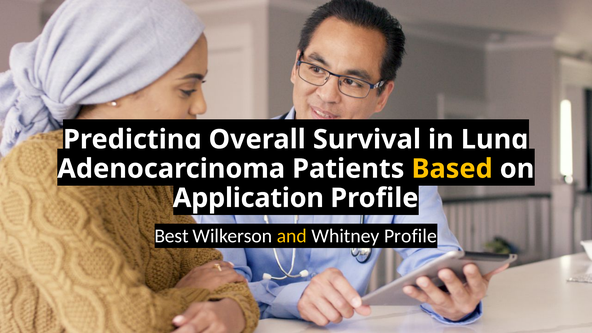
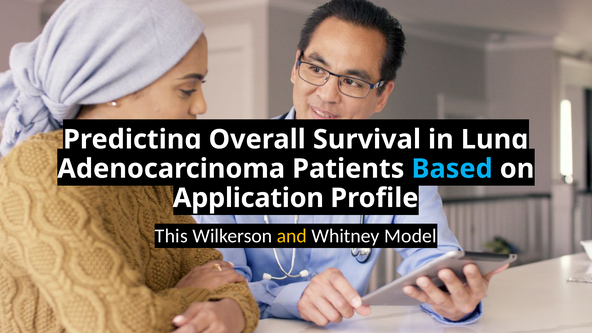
Based colour: yellow -> light blue
Best: Best -> This
Whitney Profile: Profile -> Model
